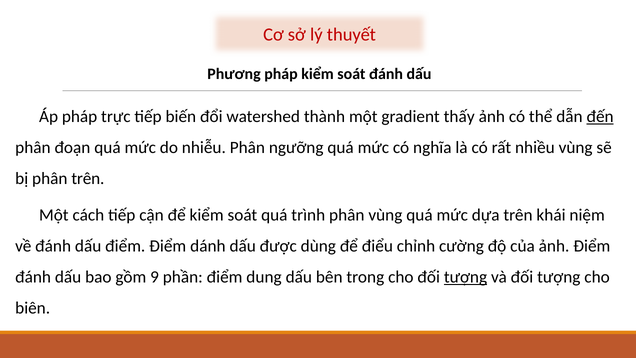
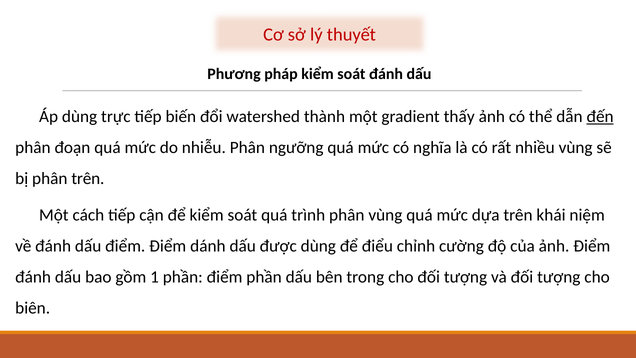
Áp pháp: pháp -> dùng
9: 9 -> 1
điểm dung: dung -> phần
tượng at (466, 277) underline: present -> none
